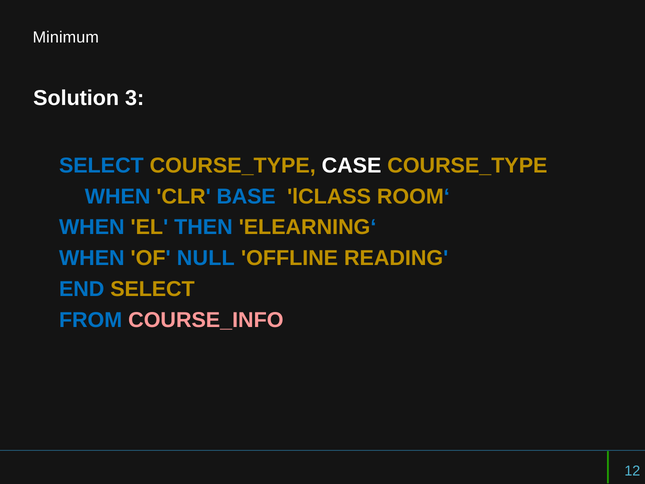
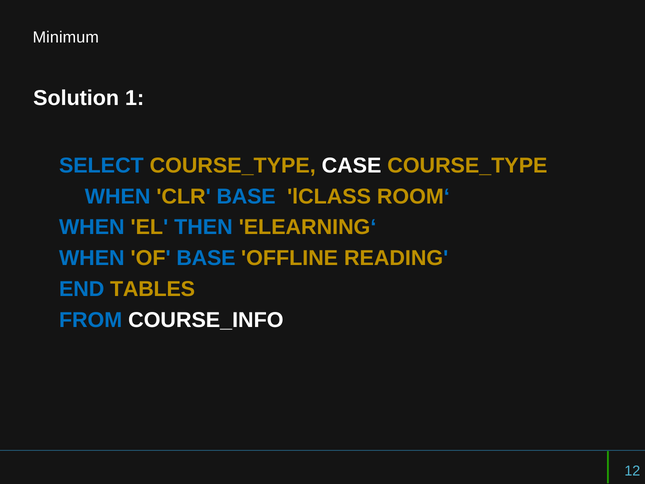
3: 3 -> 1
OF NULL: NULL -> BASE
END SELECT: SELECT -> TABLES
COURSE_INFO colour: pink -> white
